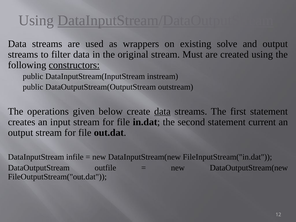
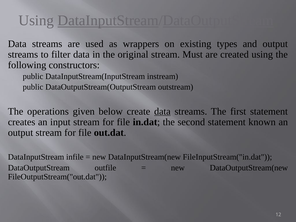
solve: solve -> types
constructors underline: present -> none
current: current -> known
